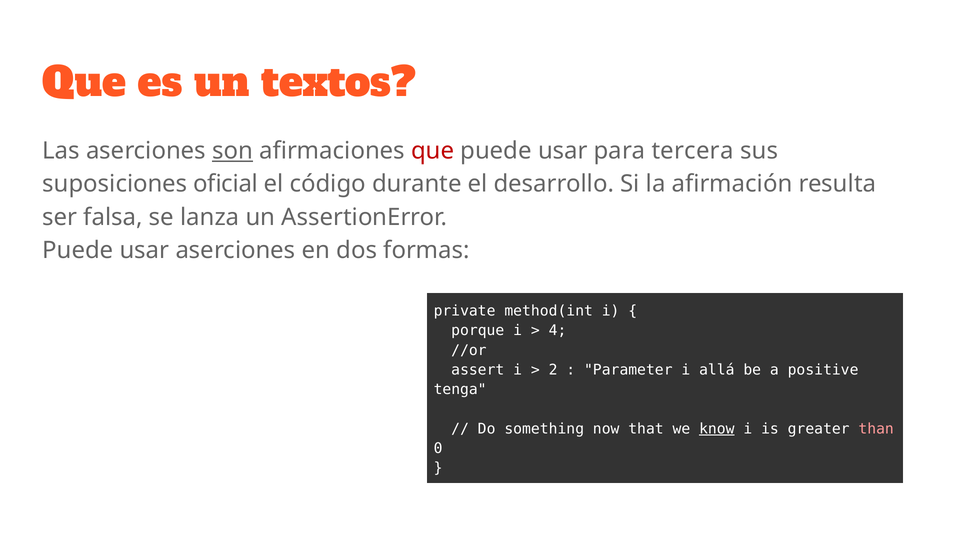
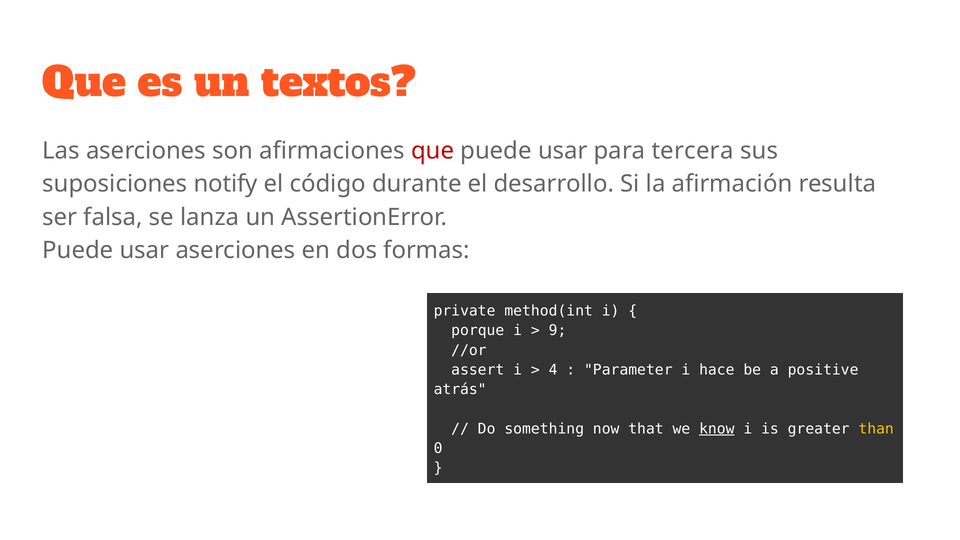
son underline: present -> none
oficial: oficial -> notify
4: 4 -> 9
2: 2 -> 4
allá: allá -> hace
tenga: tenga -> atrás
than colour: pink -> yellow
